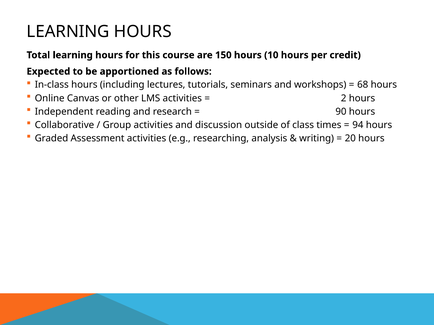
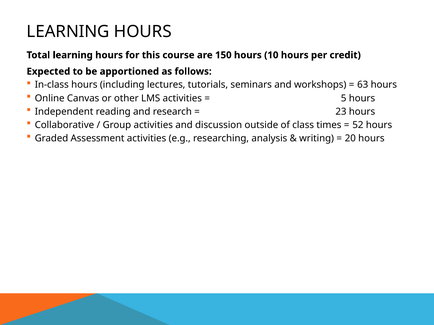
68: 68 -> 63
2: 2 -> 5
90: 90 -> 23
94: 94 -> 52
